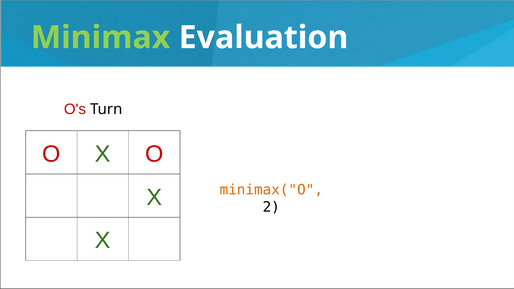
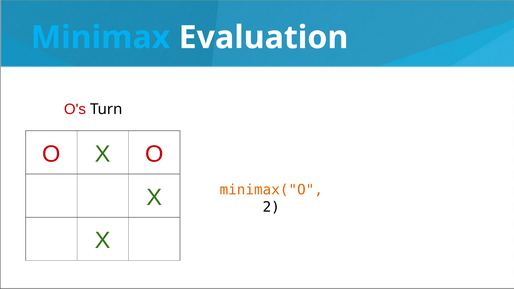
Minimax colour: light green -> light blue
